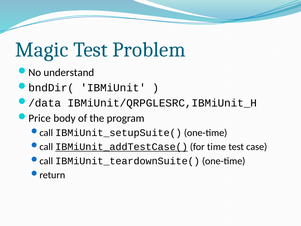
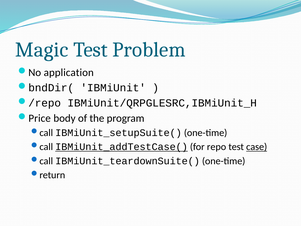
understand: understand -> application
/data: /data -> /repo
time: time -> repo
case underline: none -> present
